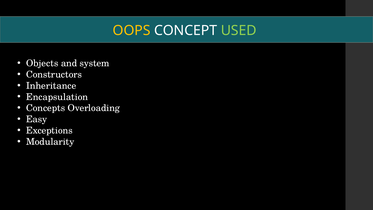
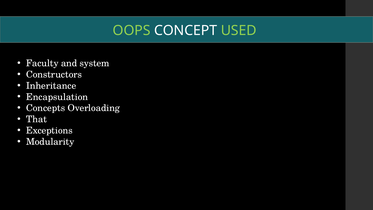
OOPS colour: yellow -> light green
Objects: Objects -> Faculty
Easy: Easy -> That
